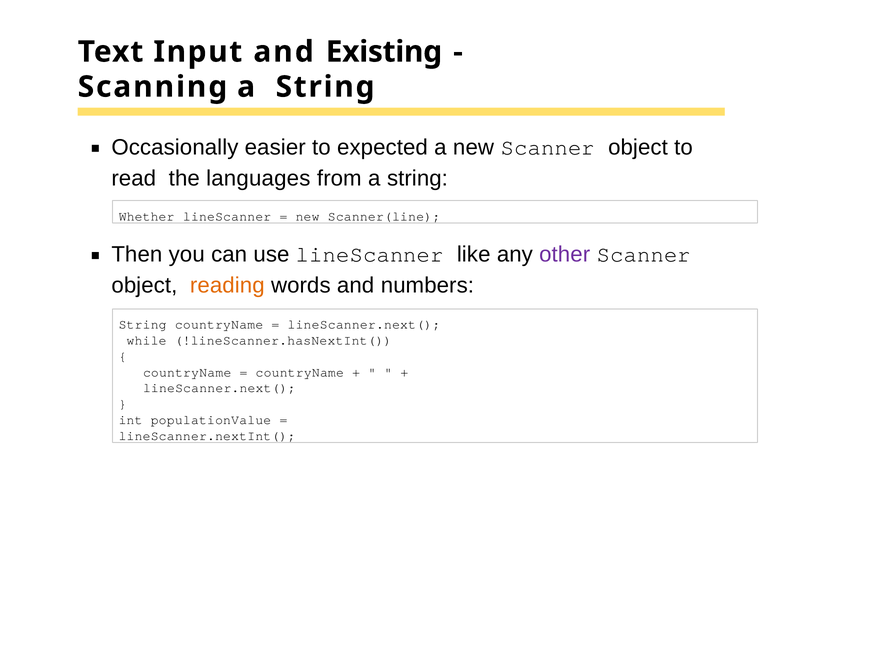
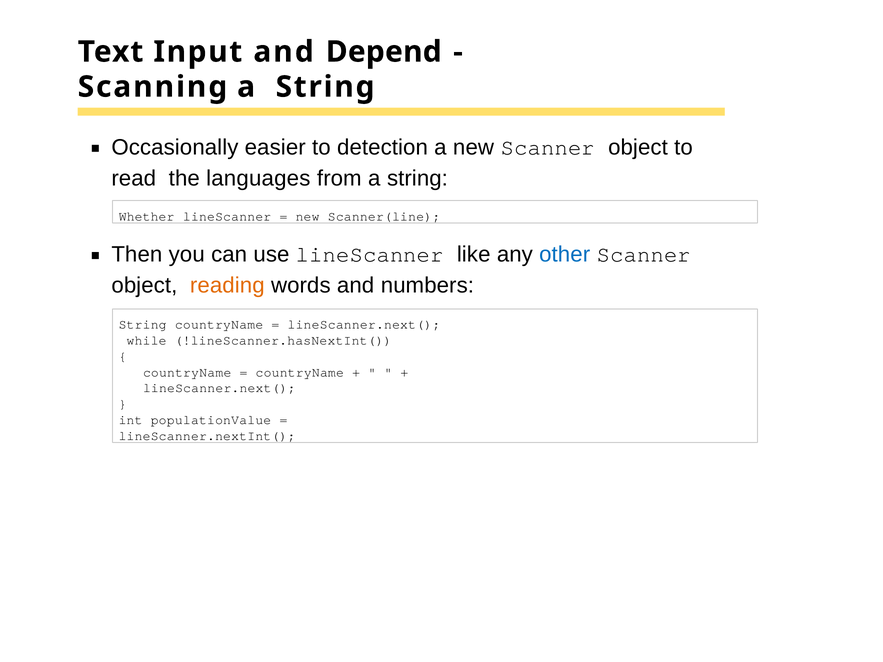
Existing: Existing -> Depend
expected: expected -> detection
other colour: purple -> blue
